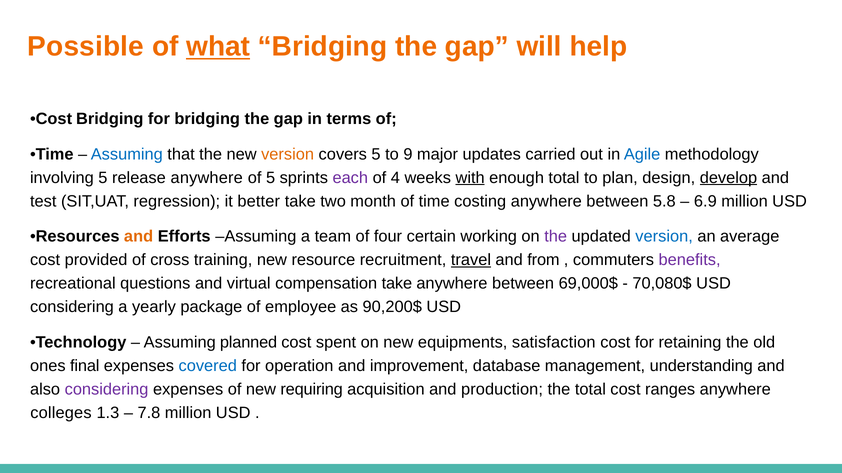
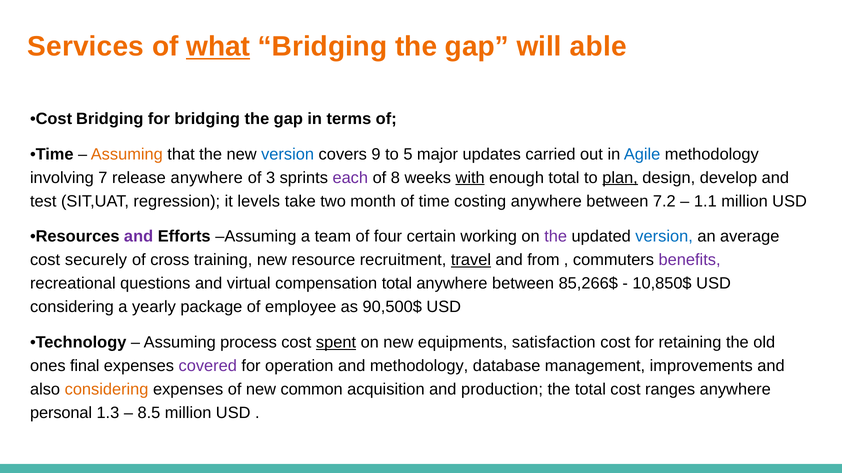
Possible: Possible -> Services
help: help -> able
Assuming at (127, 154) colour: blue -> orange
version at (288, 154) colour: orange -> blue
covers 5: 5 -> 9
9: 9 -> 5
involving 5: 5 -> 7
of 5: 5 -> 3
4: 4 -> 8
plan underline: none -> present
develop underline: present -> none
better: better -> levels
5.8: 5.8 -> 7.2
6.9: 6.9 -> 1.1
and at (139, 237) colour: orange -> purple
provided: provided -> securely
compensation take: take -> total
69,000$: 69,000$ -> 85,266$
70,080$: 70,080$ -> 10,850$
90,200$: 90,200$ -> 90,500$
planned: planned -> process
spent underline: none -> present
covered colour: blue -> purple
and improvement: improvement -> methodology
understanding: understanding -> improvements
considering at (107, 390) colour: purple -> orange
requiring: requiring -> common
colleges: colleges -> personal
7.8: 7.8 -> 8.5
